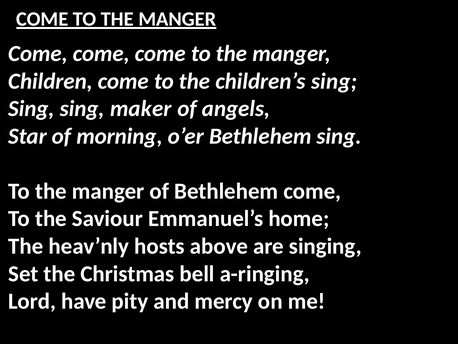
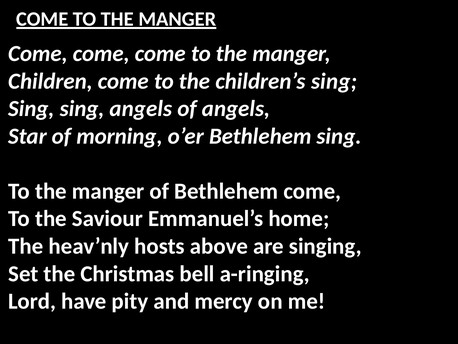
sing maker: maker -> angels
